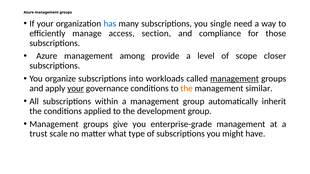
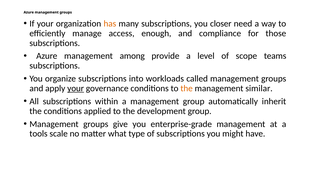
has colour: blue -> orange
single: single -> closer
section: section -> enough
closer: closer -> teams
management at (235, 79) underline: present -> none
trust: trust -> tools
